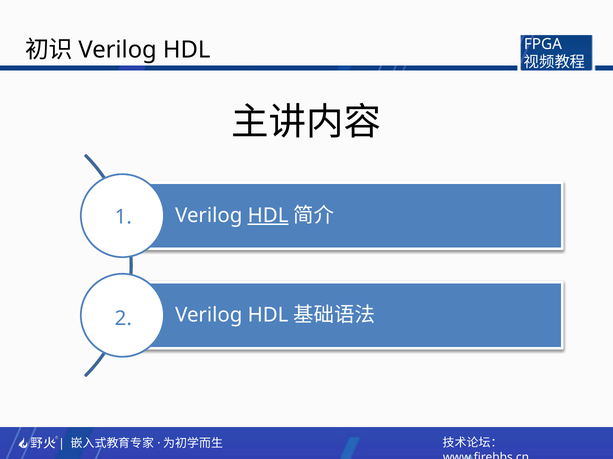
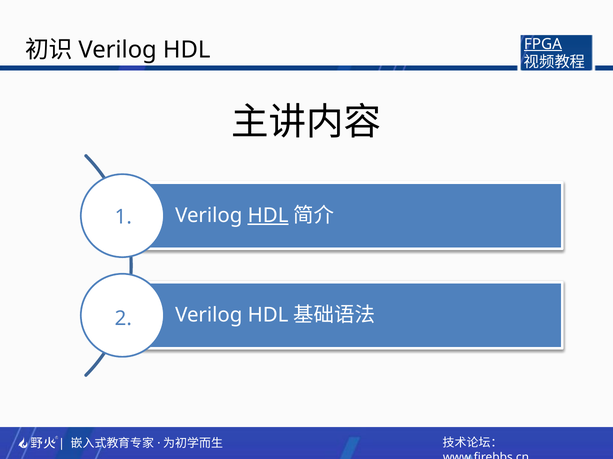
FPGA underline: none -> present
